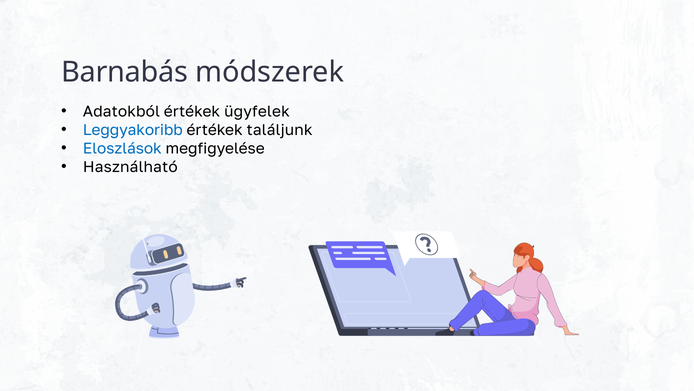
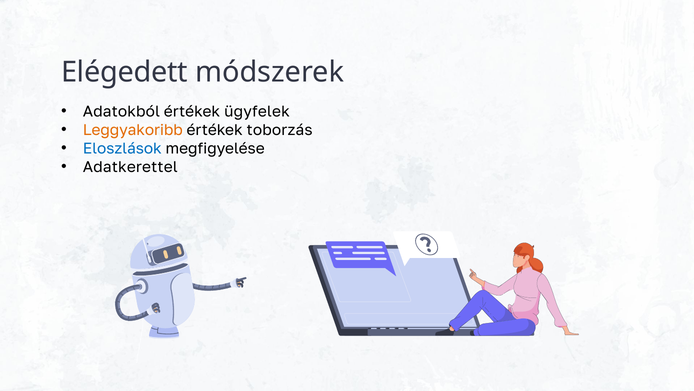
Barnabás: Barnabás -> Elégedett
Leggyakoribb colour: blue -> orange
találjunk: találjunk -> toborzás
Használható: Használható -> Adatkerettel
